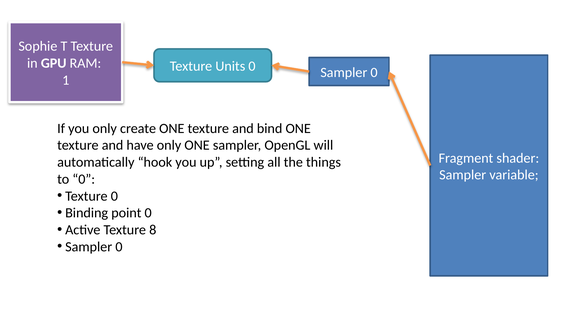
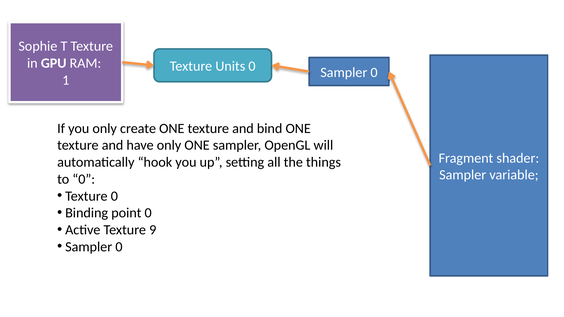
8: 8 -> 9
